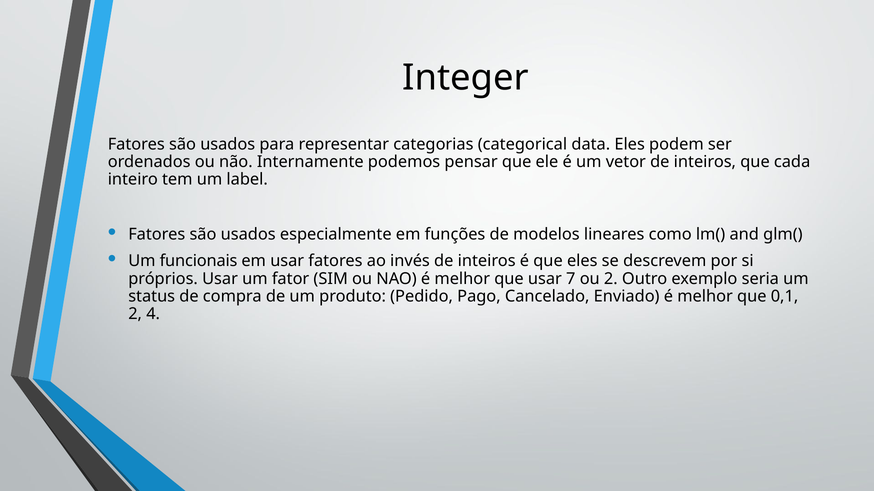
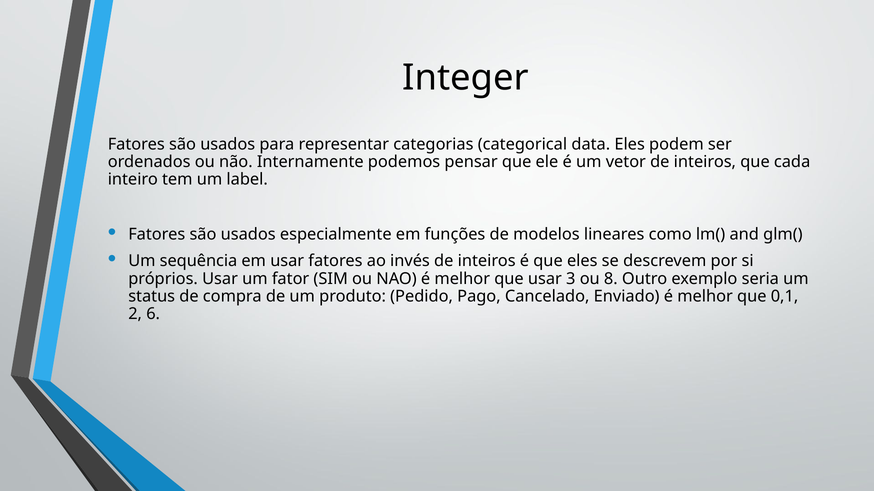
funcionais: funcionais -> sequência
7: 7 -> 3
ou 2: 2 -> 8
4: 4 -> 6
